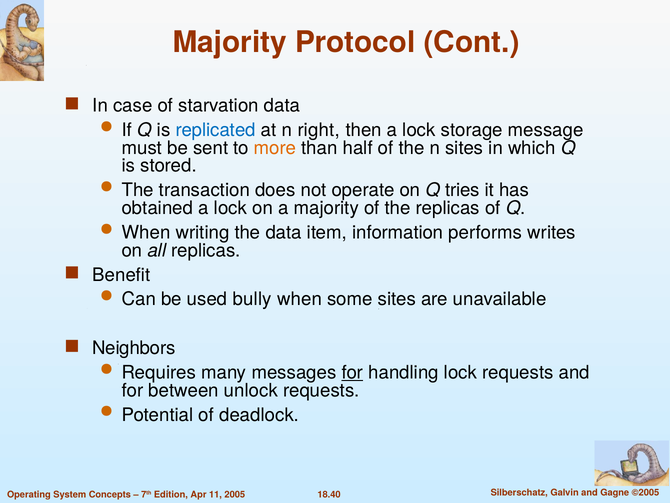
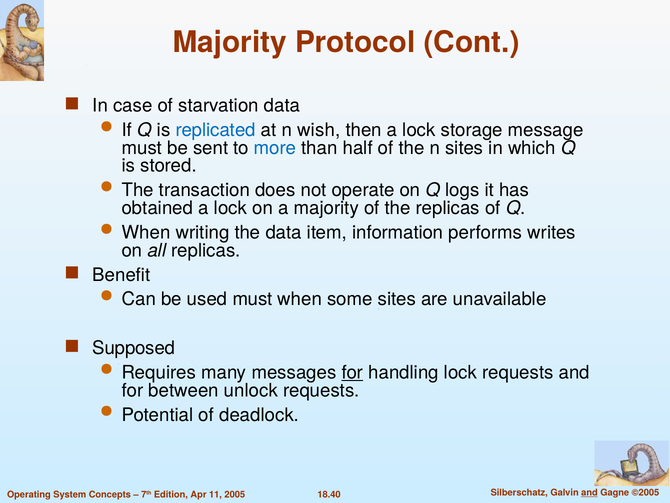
right: right -> wish
more colour: orange -> blue
tries: tries -> logs
used bully: bully -> must
Neighbors: Neighbors -> Supposed
and at (589, 492) underline: none -> present
